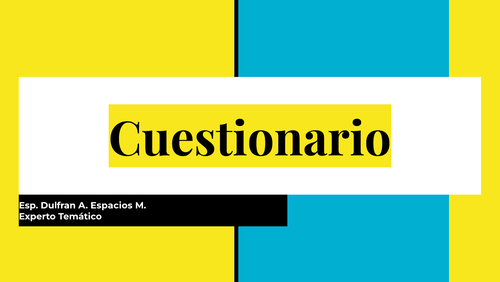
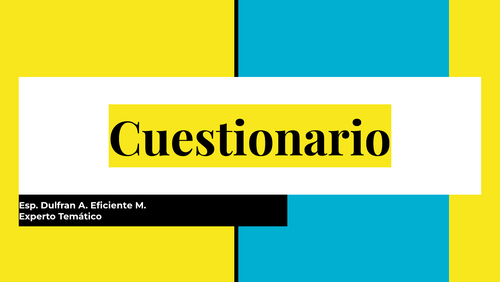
Espacios: Espacios -> Eficiente
